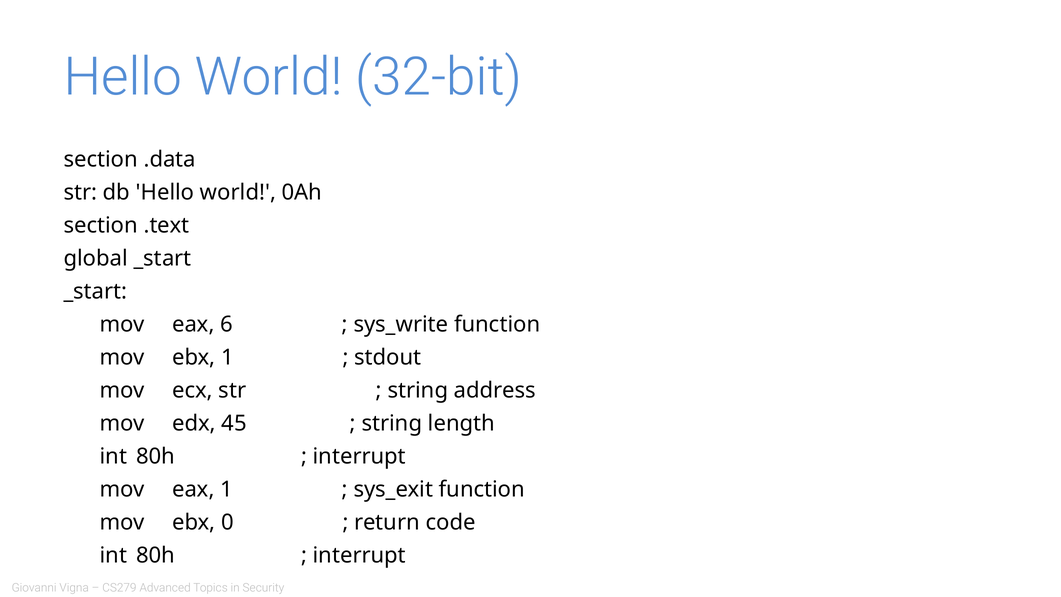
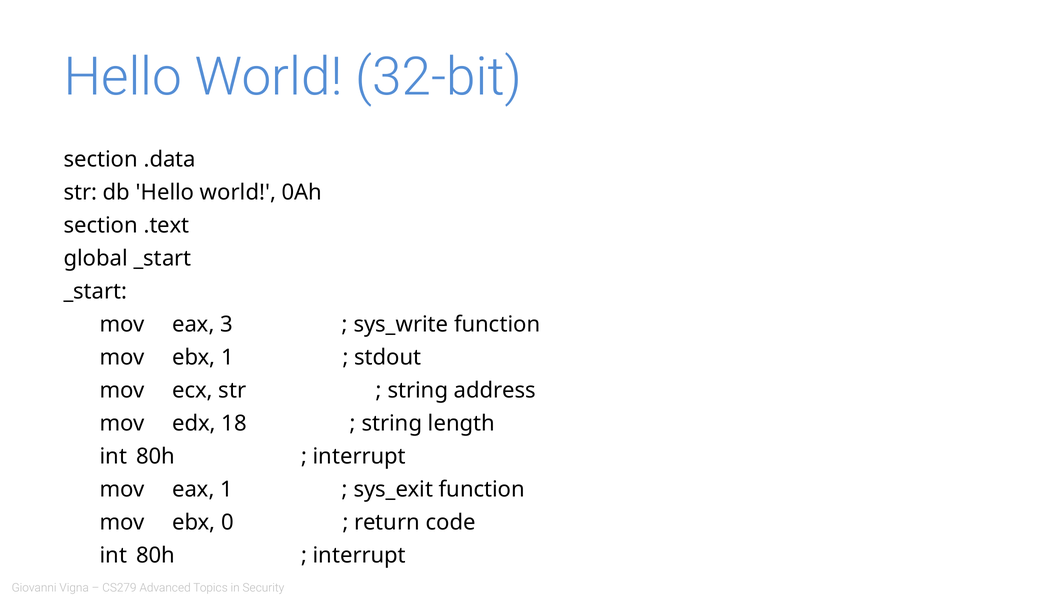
6: 6 -> 3
45: 45 -> 18
